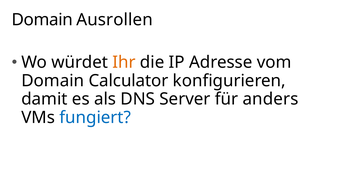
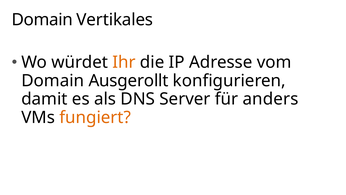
Ausrollen: Ausrollen -> Vertikales
Calculator: Calculator -> Ausgerollt
fungiert colour: blue -> orange
